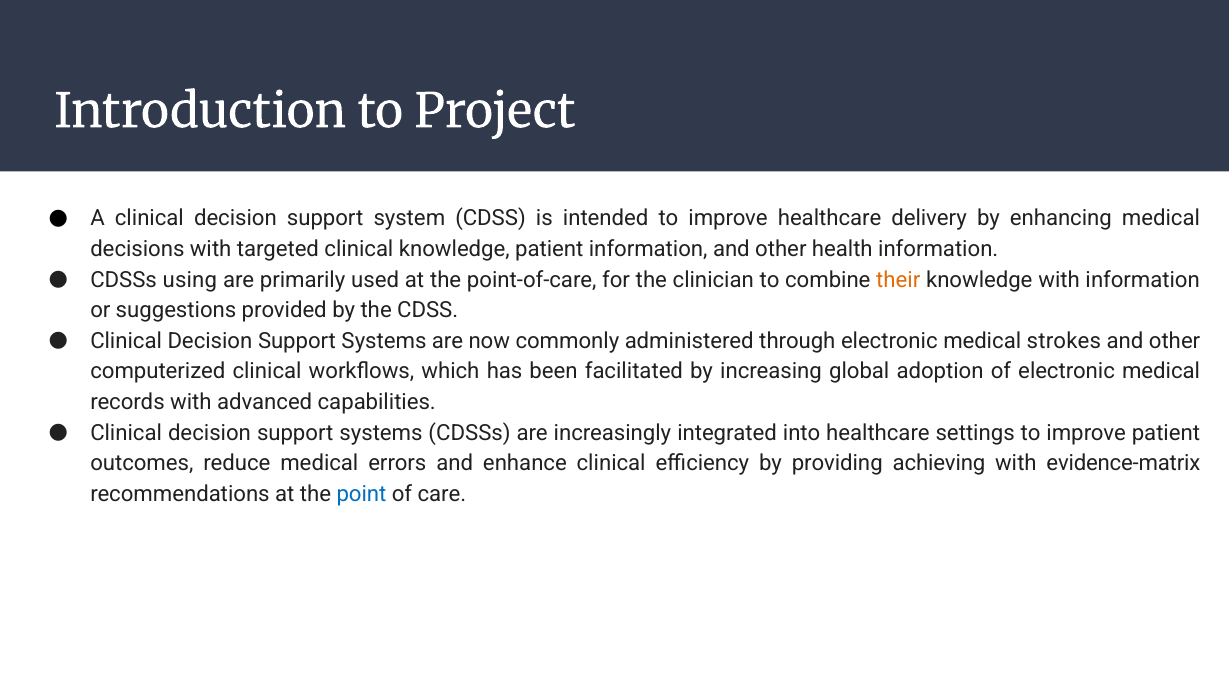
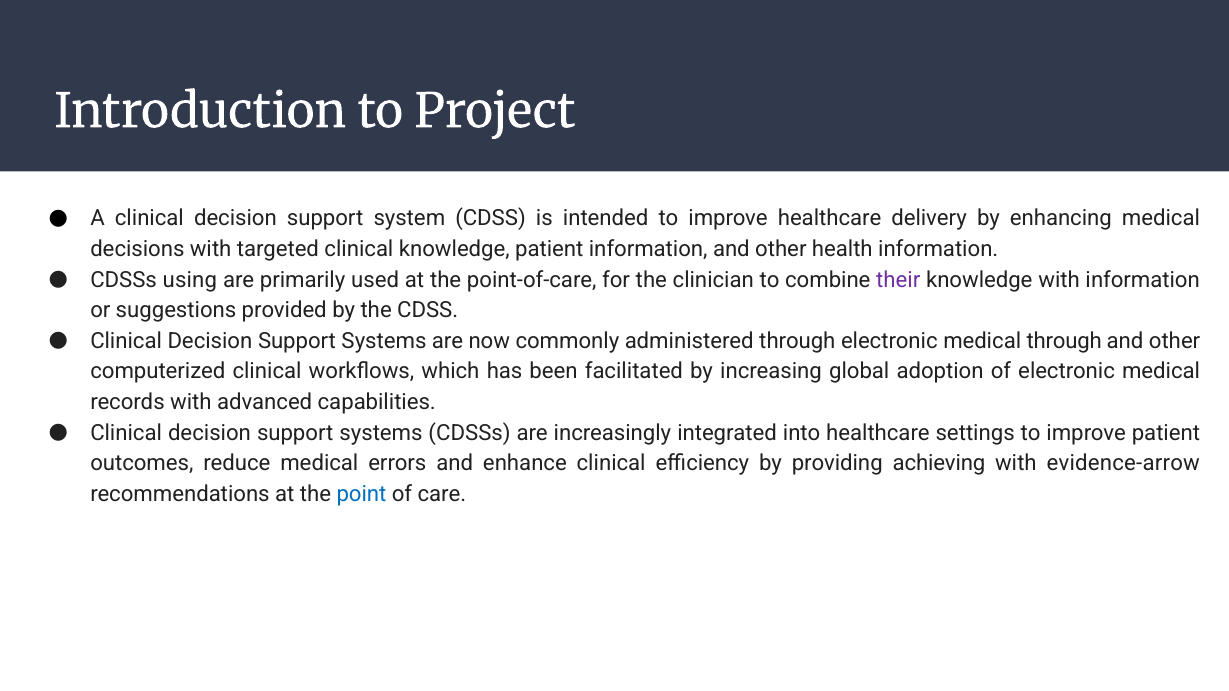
their colour: orange -> purple
medical strokes: strokes -> through
evidence-matrix: evidence-matrix -> evidence-arrow
